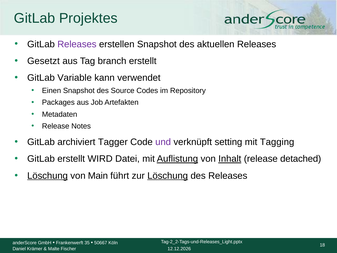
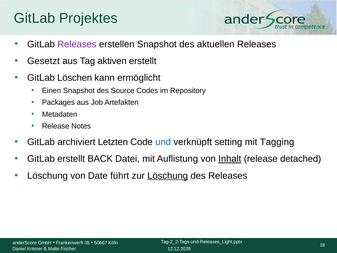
branch: branch -> aktiven
Variable: Variable -> Löschen
verwendet: verwendet -> ermöglicht
Tagger: Tagger -> Letzten
und colour: purple -> blue
WIRD: WIRD -> BACK
Auflistung underline: present -> none
Löschung at (48, 176) underline: present -> none
Main: Main -> Date
